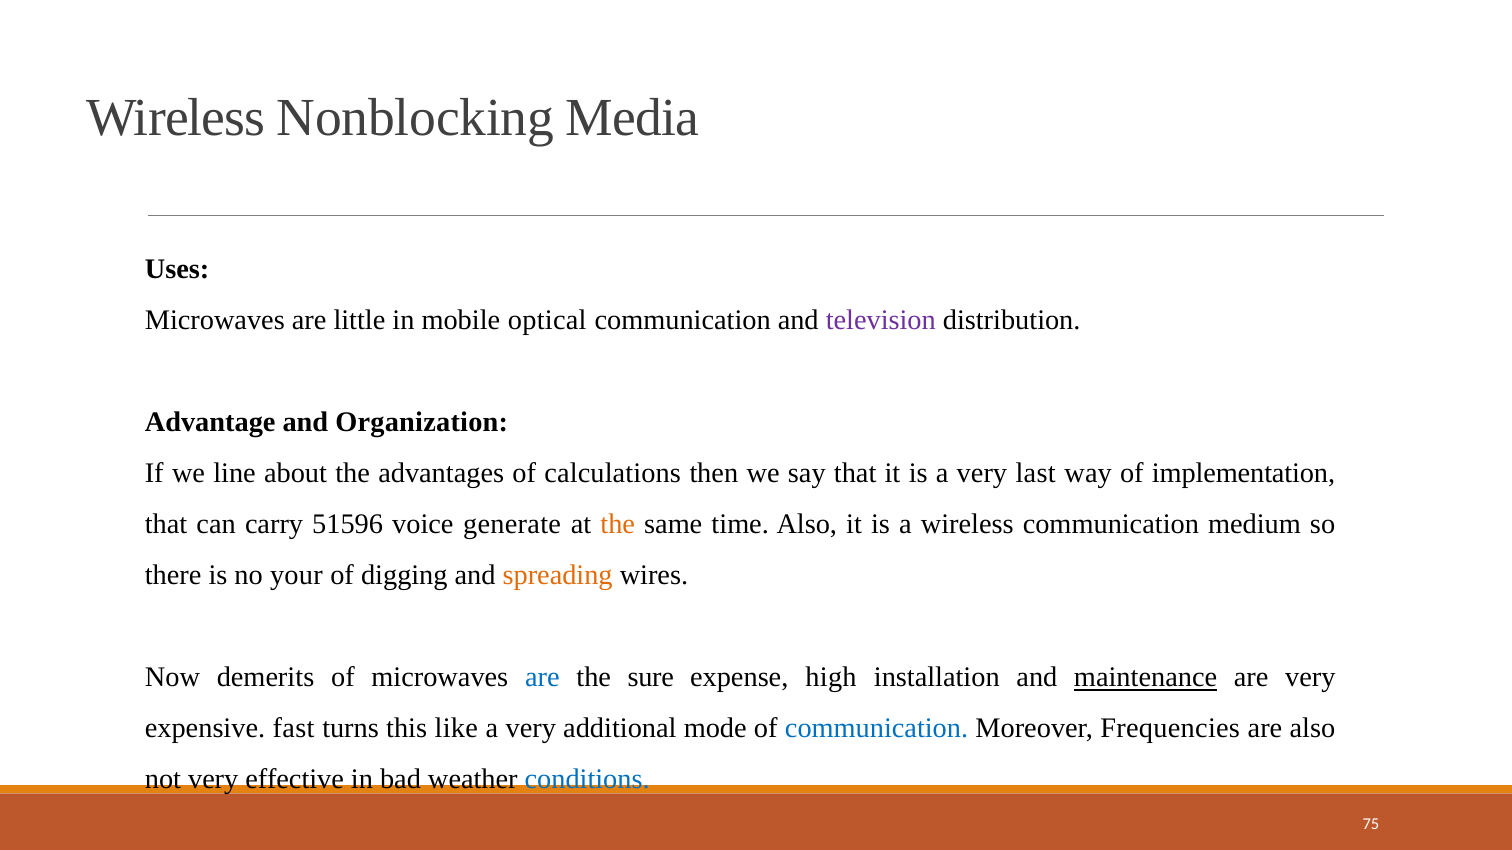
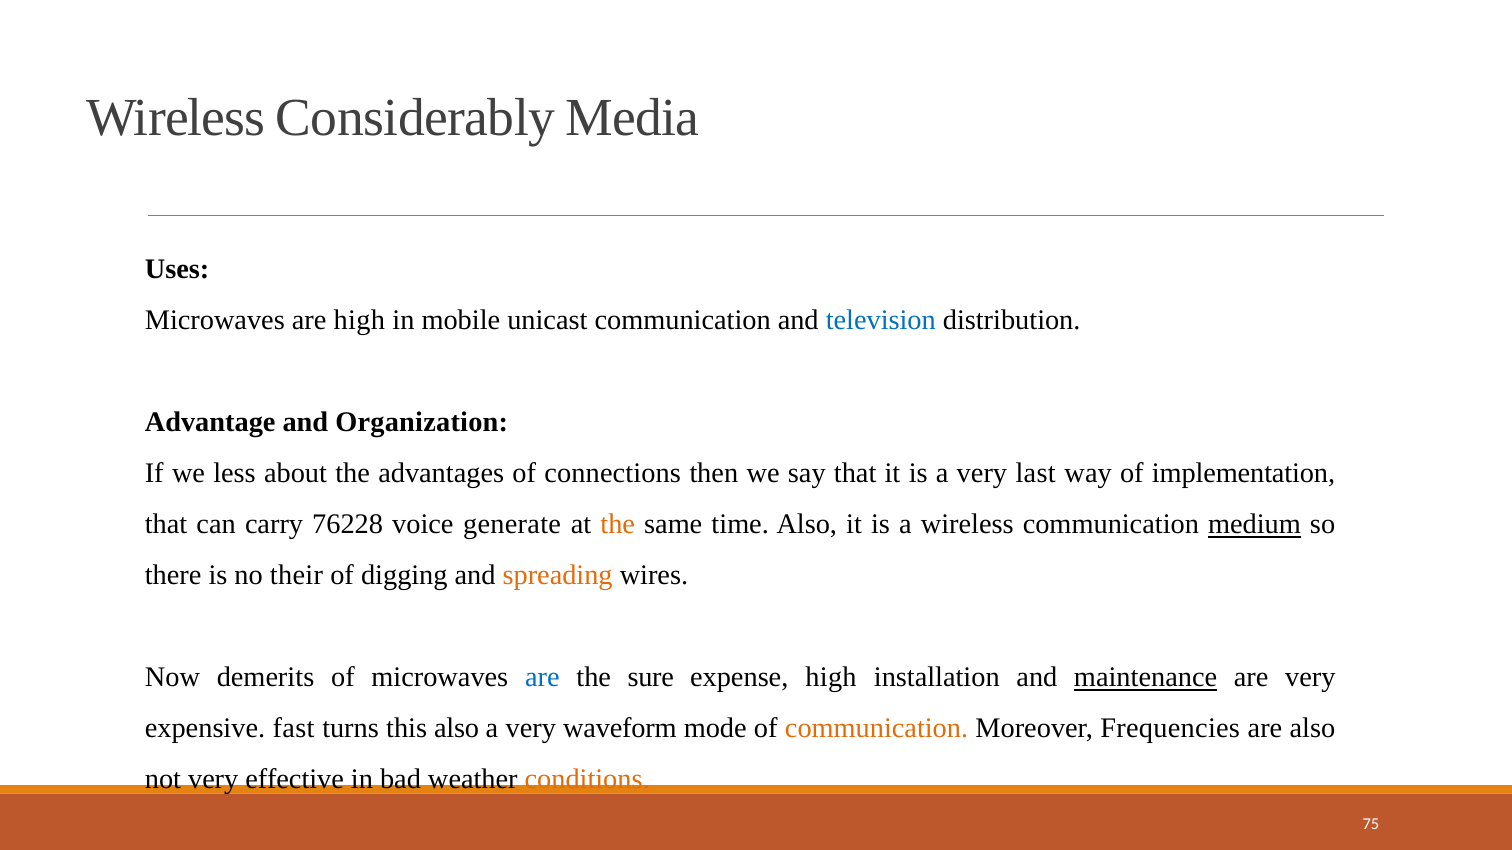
Nonblocking: Nonblocking -> Considerably
are little: little -> high
optical: optical -> unicast
television colour: purple -> blue
line: line -> less
calculations: calculations -> connections
51596: 51596 -> 76228
medium underline: none -> present
your: your -> their
this like: like -> also
additional: additional -> waveform
communication at (877, 729) colour: blue -> orange
conditions colour: blue -> orange
